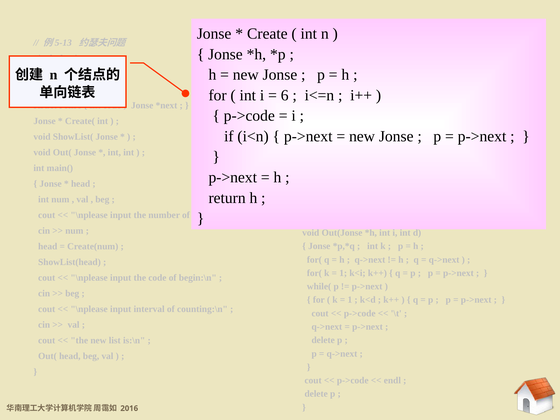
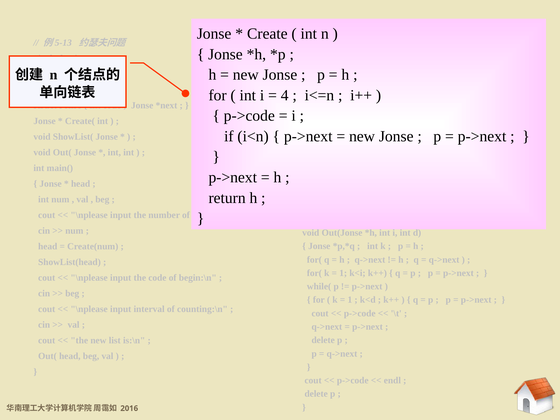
6: 6 -> 4
